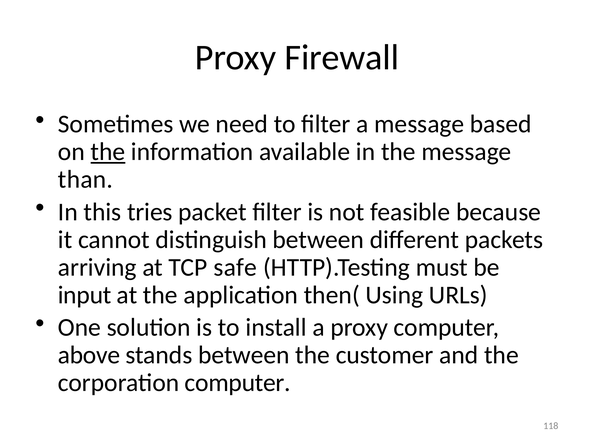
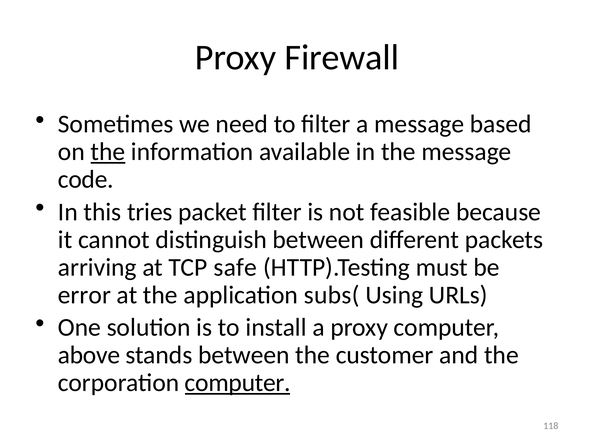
than: than -> code
input: input -> error
then(: then( -> subs(
computer at (238, 382) underline: none -> present
